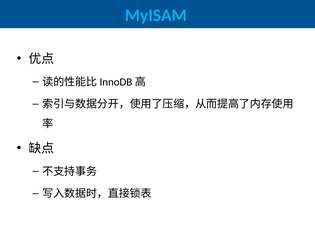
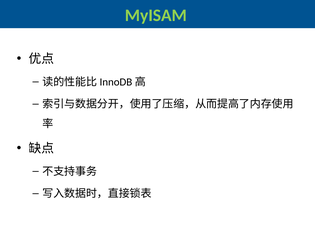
MyISAM colour: light blue -> light green
